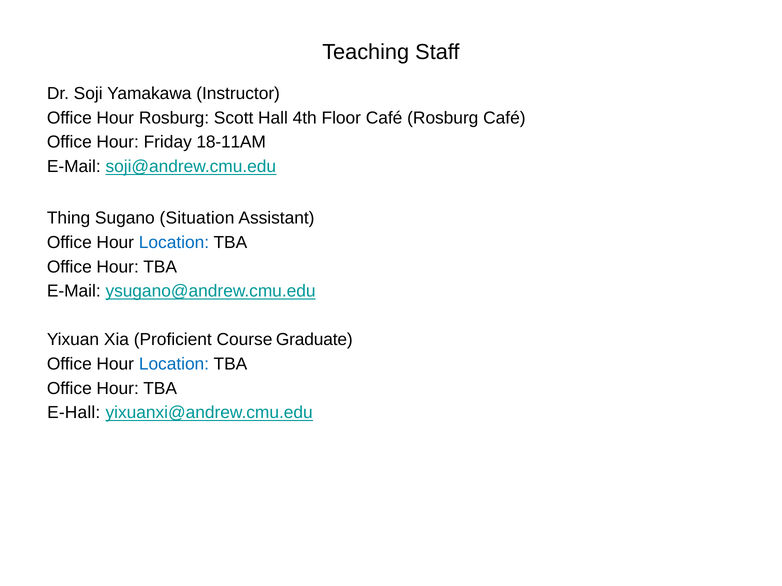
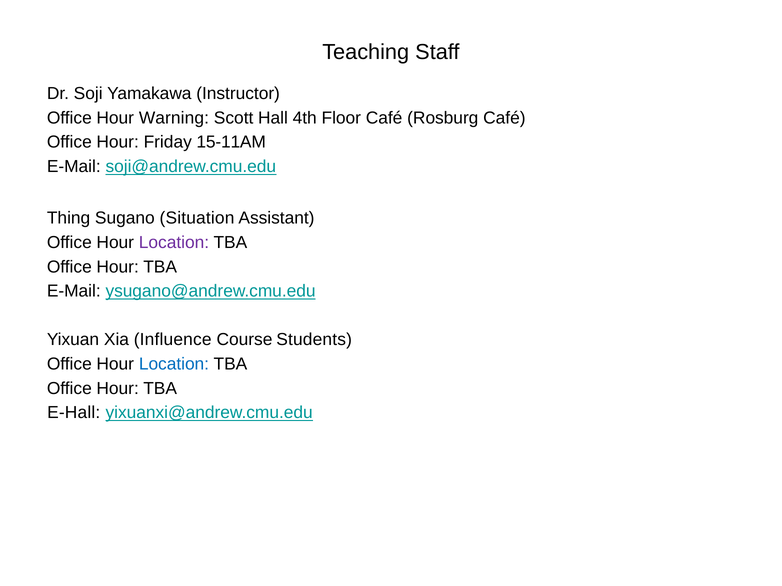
Hour Rosburg: Rosburg -> Warning
18-11AM: 18-11AM -> 15-11AM
Location at (174, 243) colour: blue -> purple
Proficient: Proficient -> Influence
Graduate: Graduate -> Students
